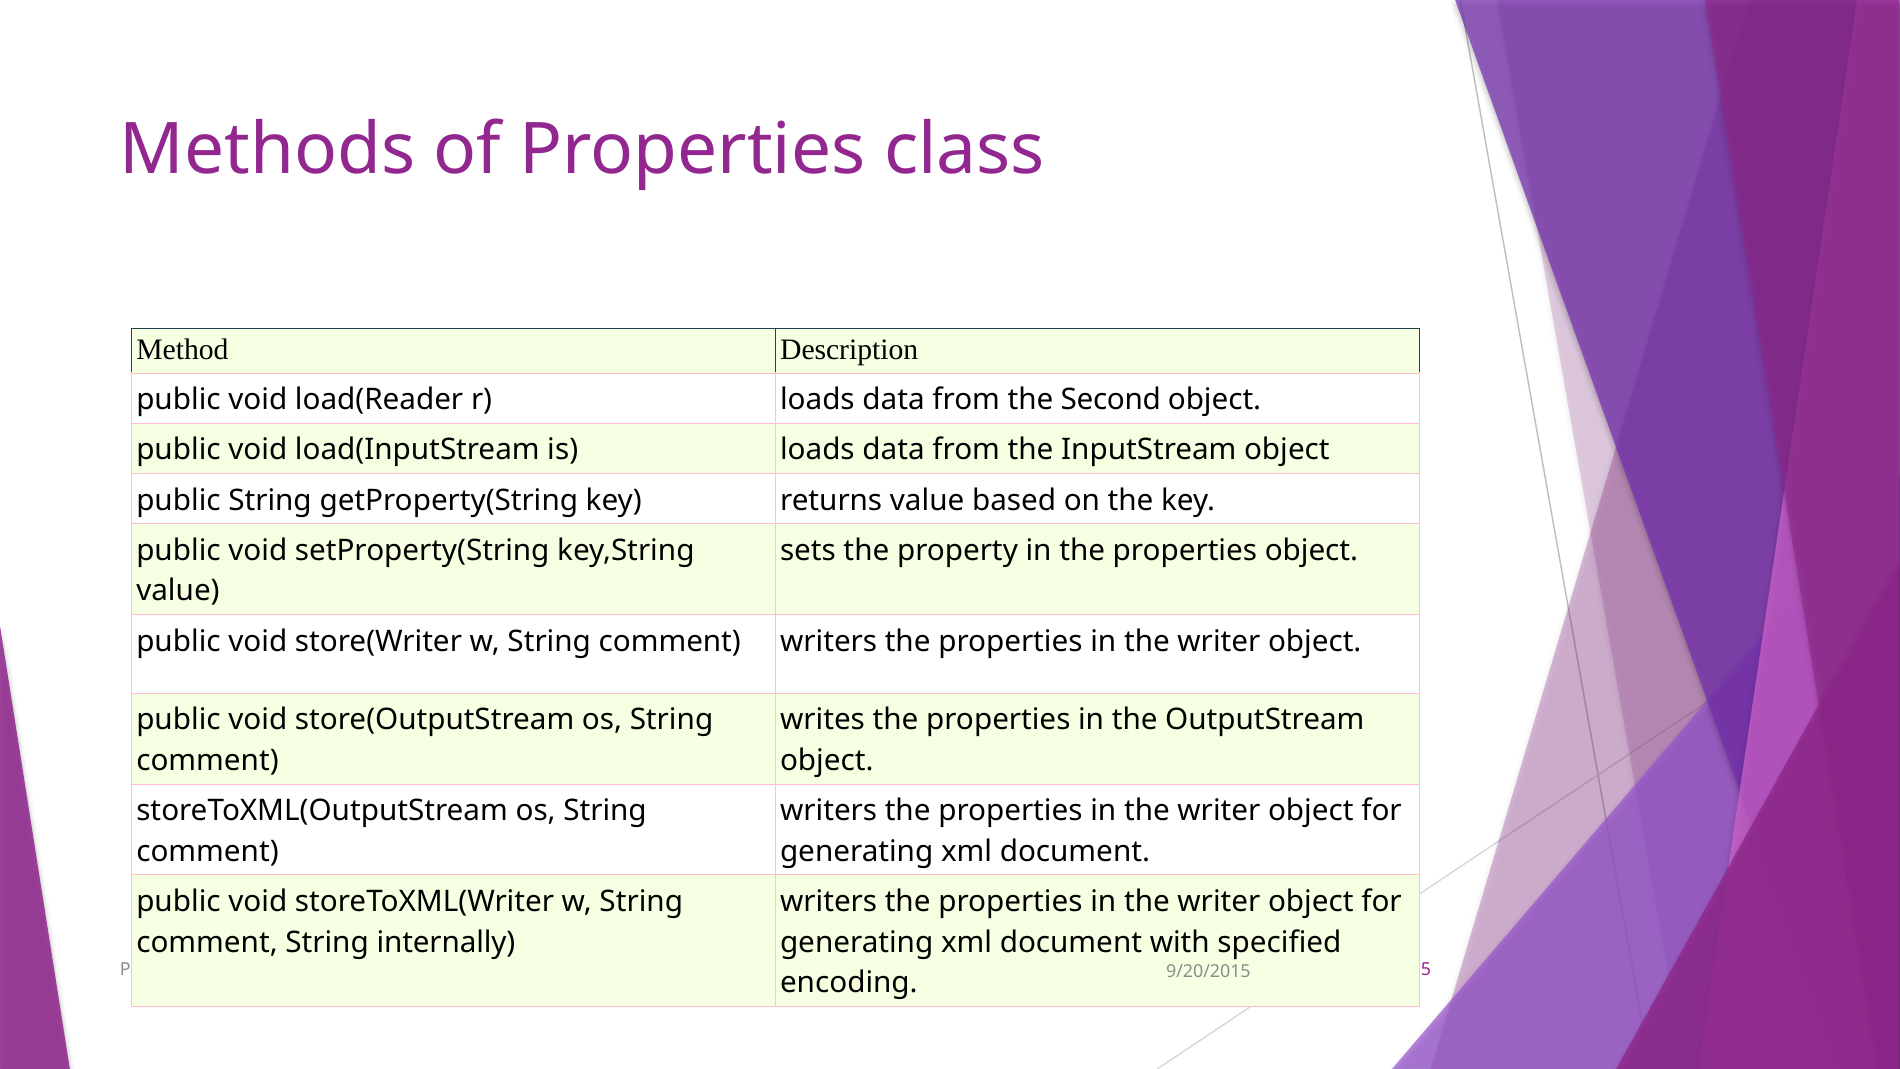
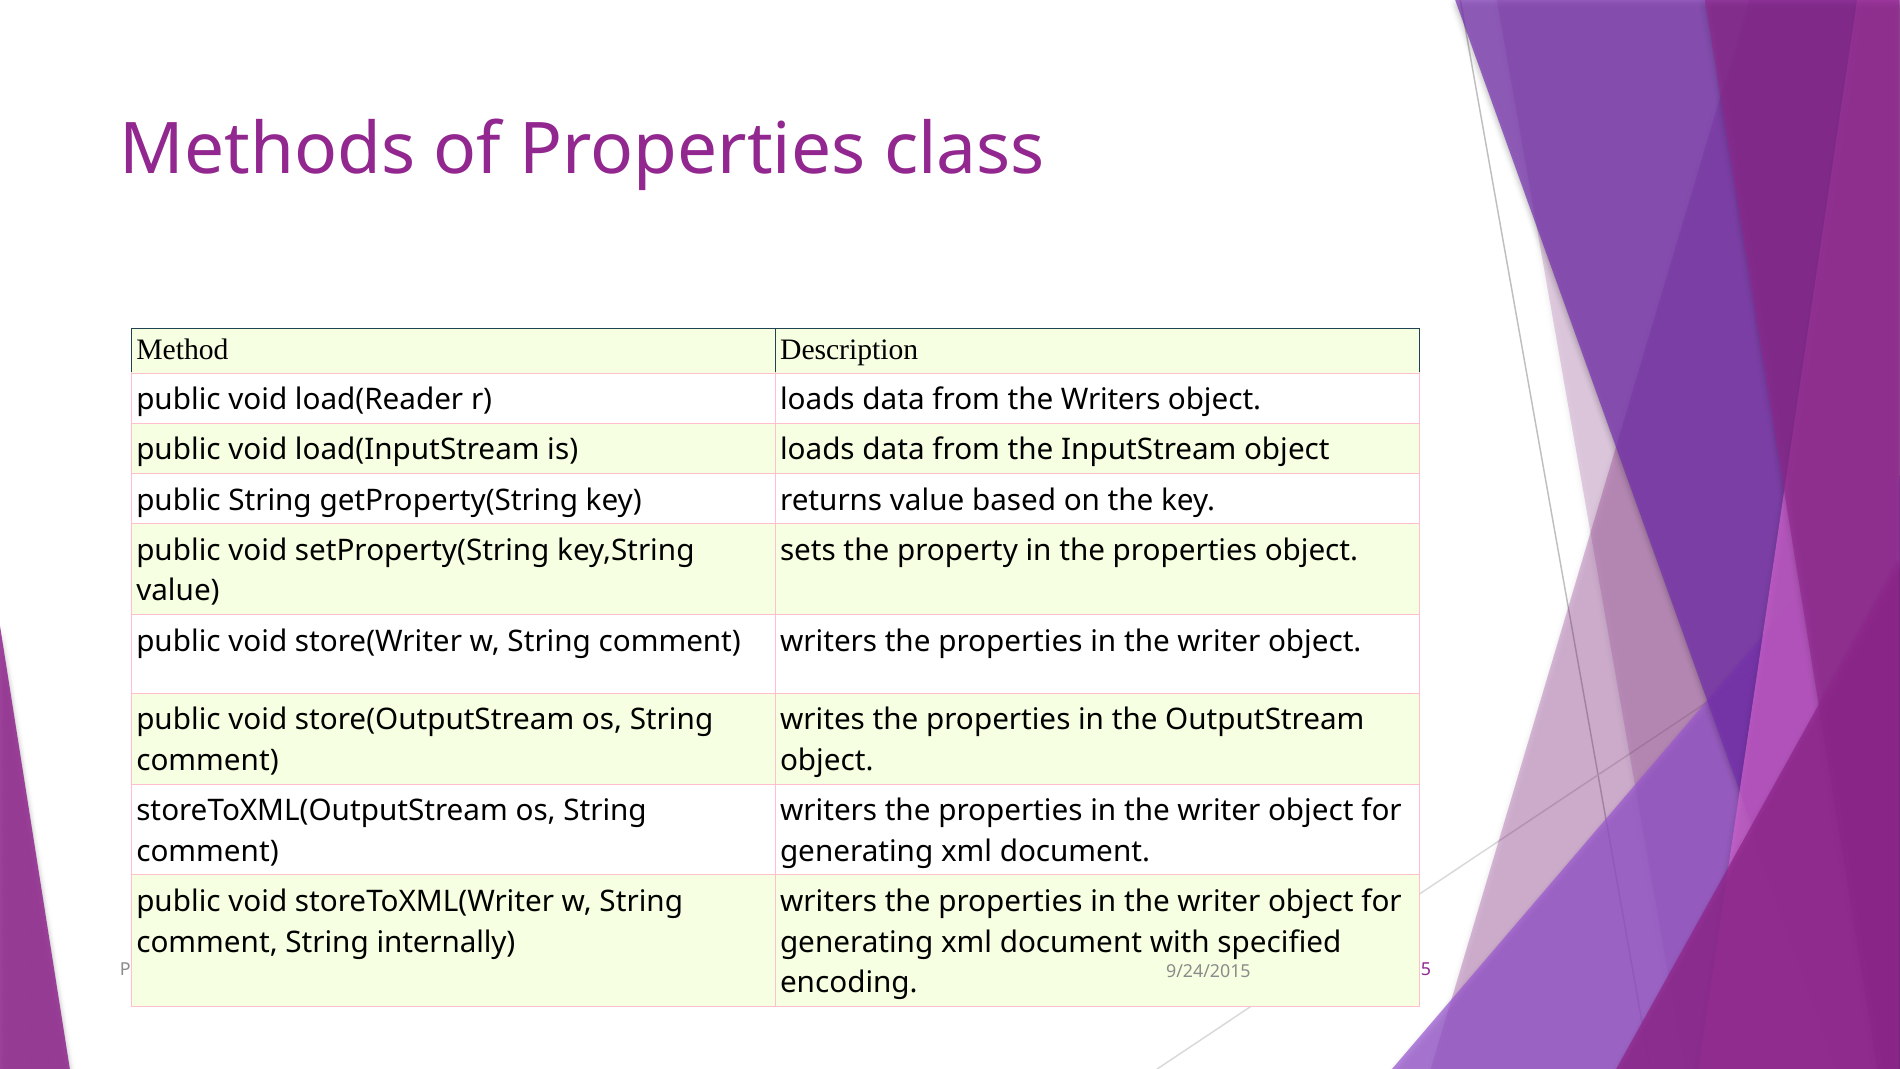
the Second: Second -> Writers
9/20/2015: 9/20/2015 -> 9/24/2015
